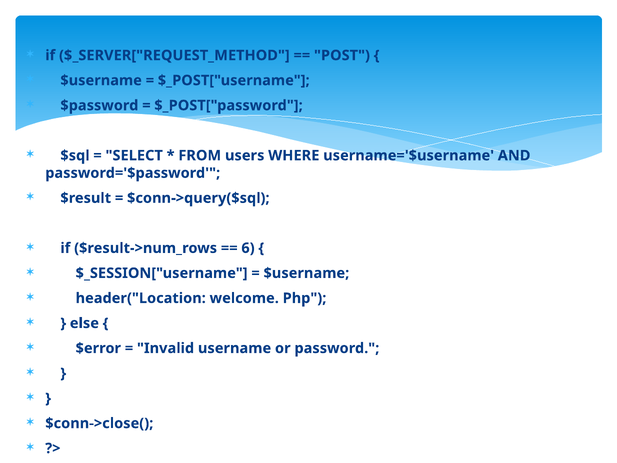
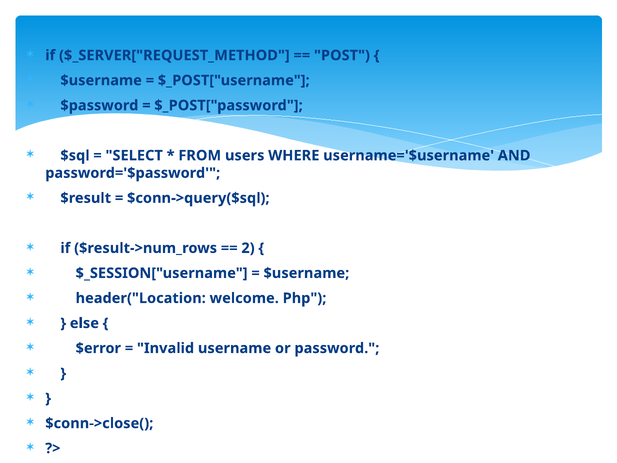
6: 6 -> 2
